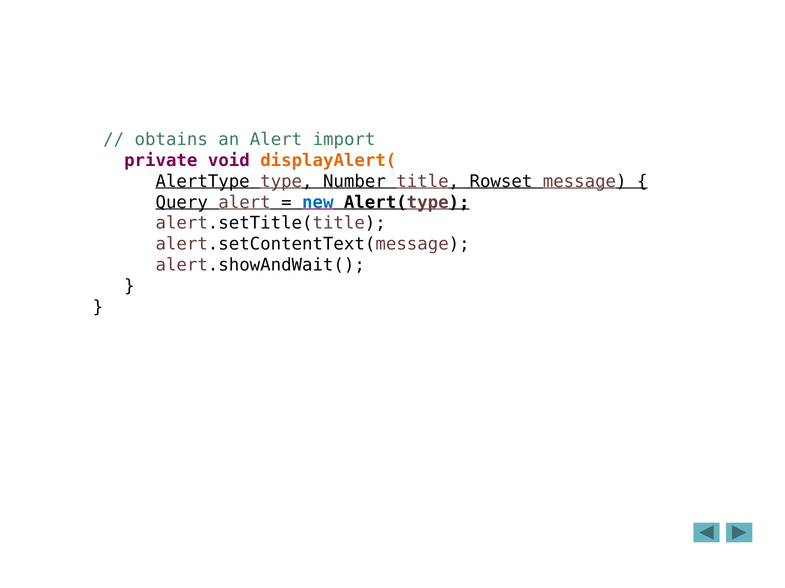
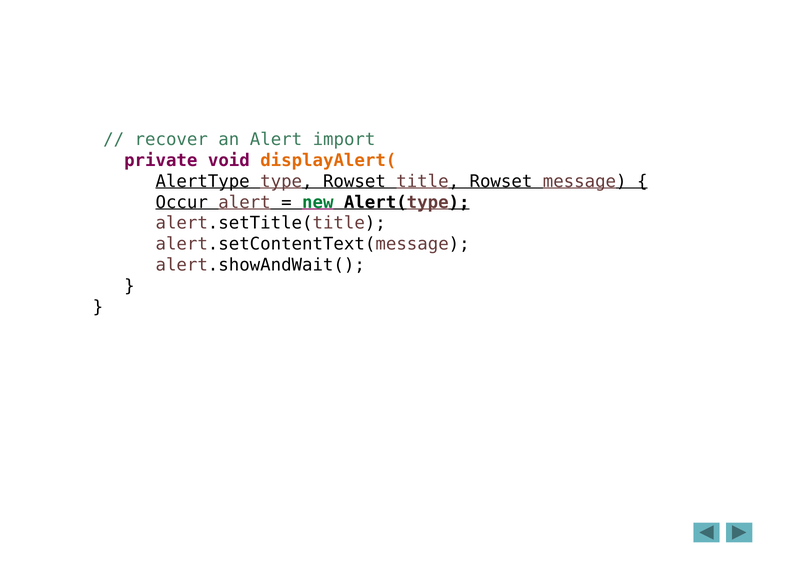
obtains: obtains -> recover
type Number: Number -> Rowset
Query: Query -> Occur
new colour: blue -> green
